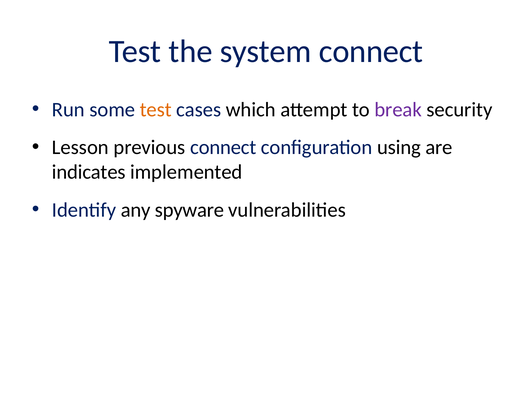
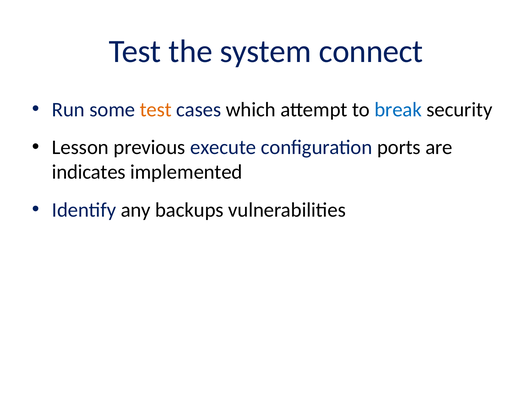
break colour: purple -> blue
previous connect: connect -> execute
using: using -> ports
spyware: spyware -> backups
